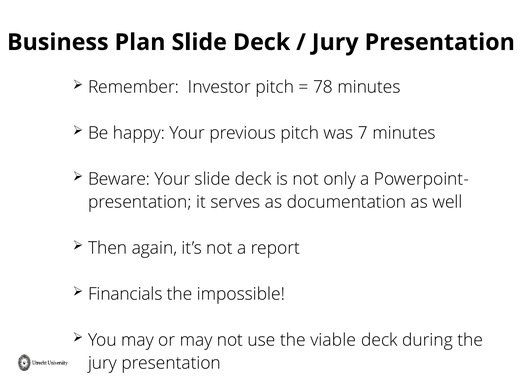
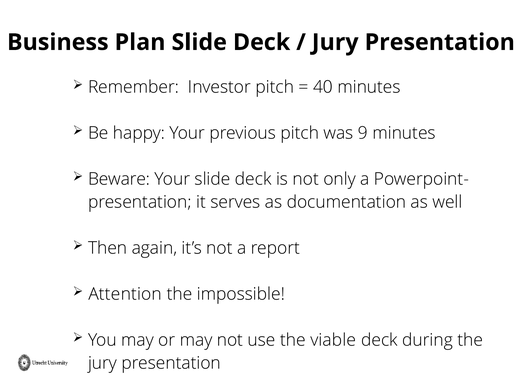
78: 78 -> 40
7: 7 -> 9
Financials: Financials -> Attention
